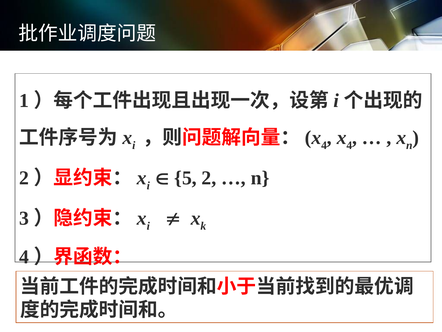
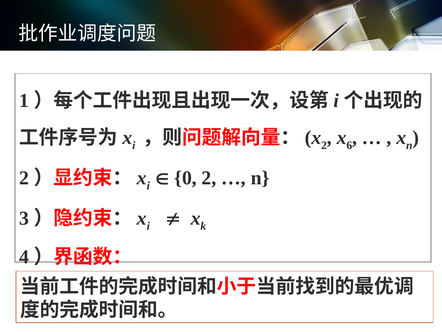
4 at (324, 145): 4 -> 2
4 at (349, 145): 4 -> 6
5: 5 -> 0
